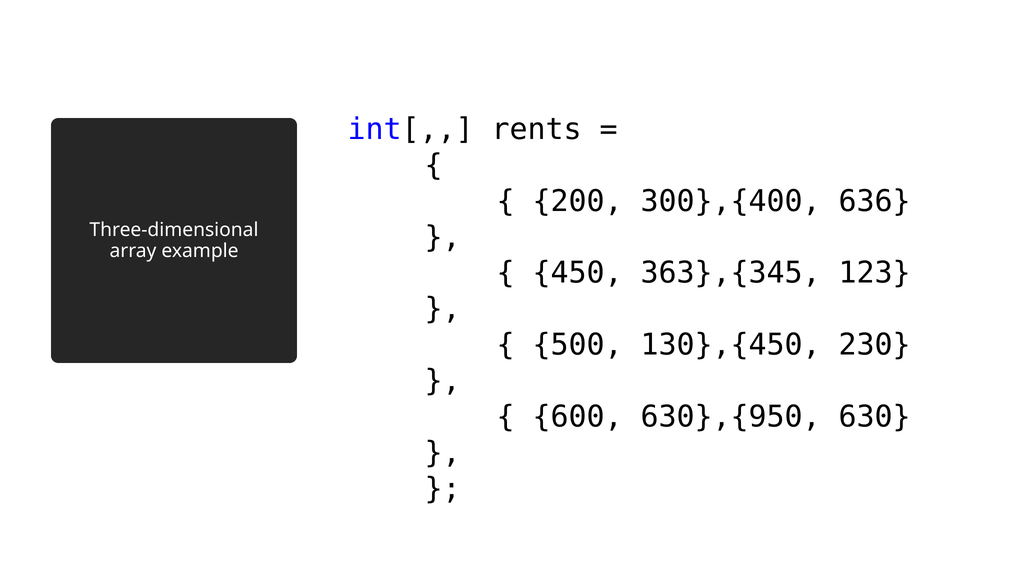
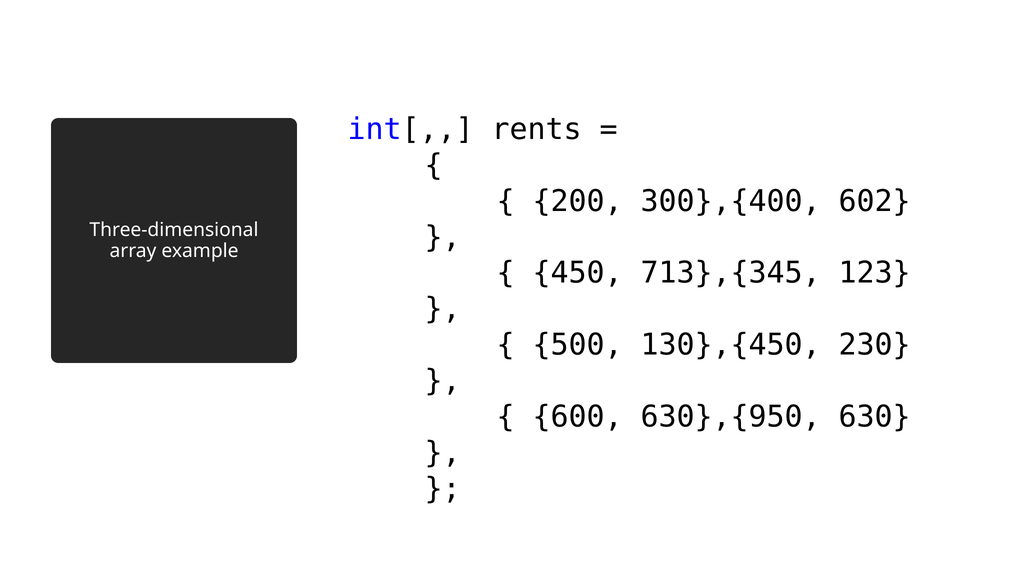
636: 636 -> 602
363},{345: 363},{345 -> 713},{345
